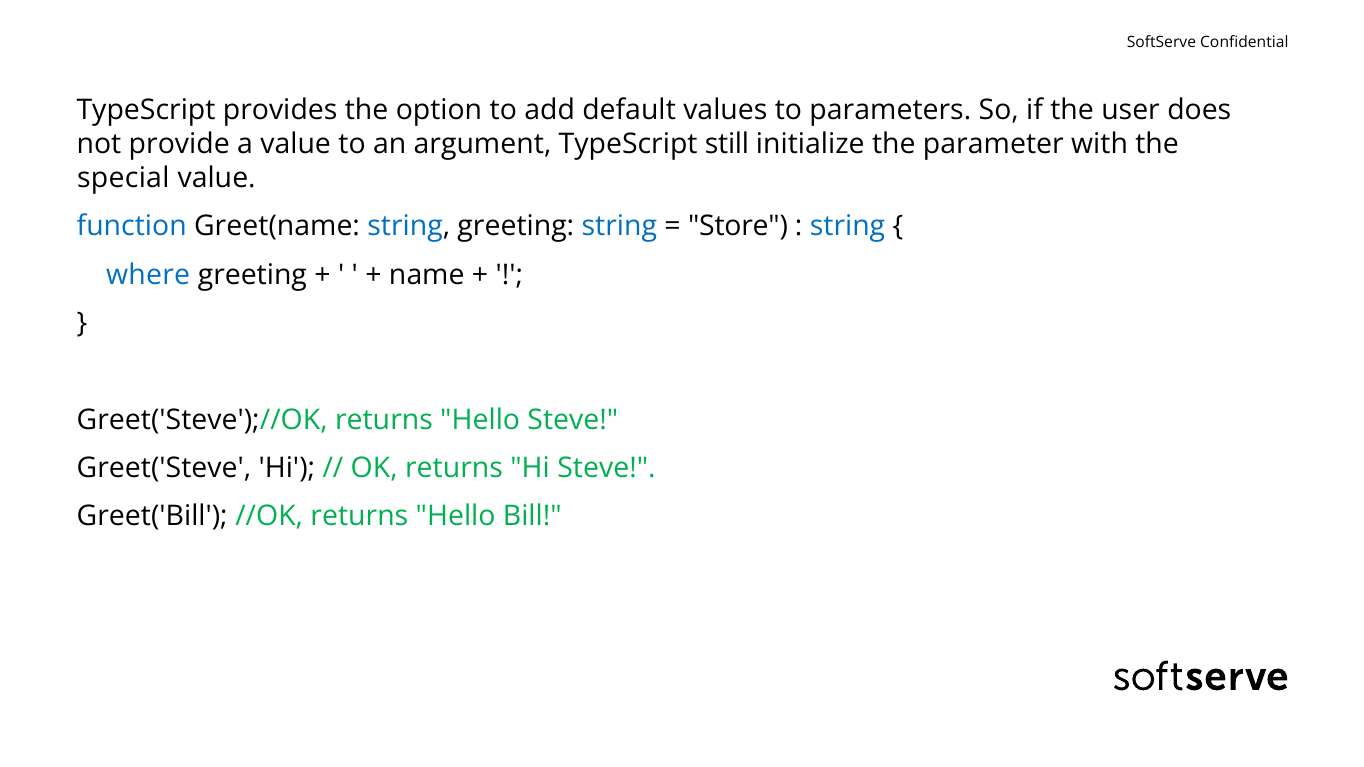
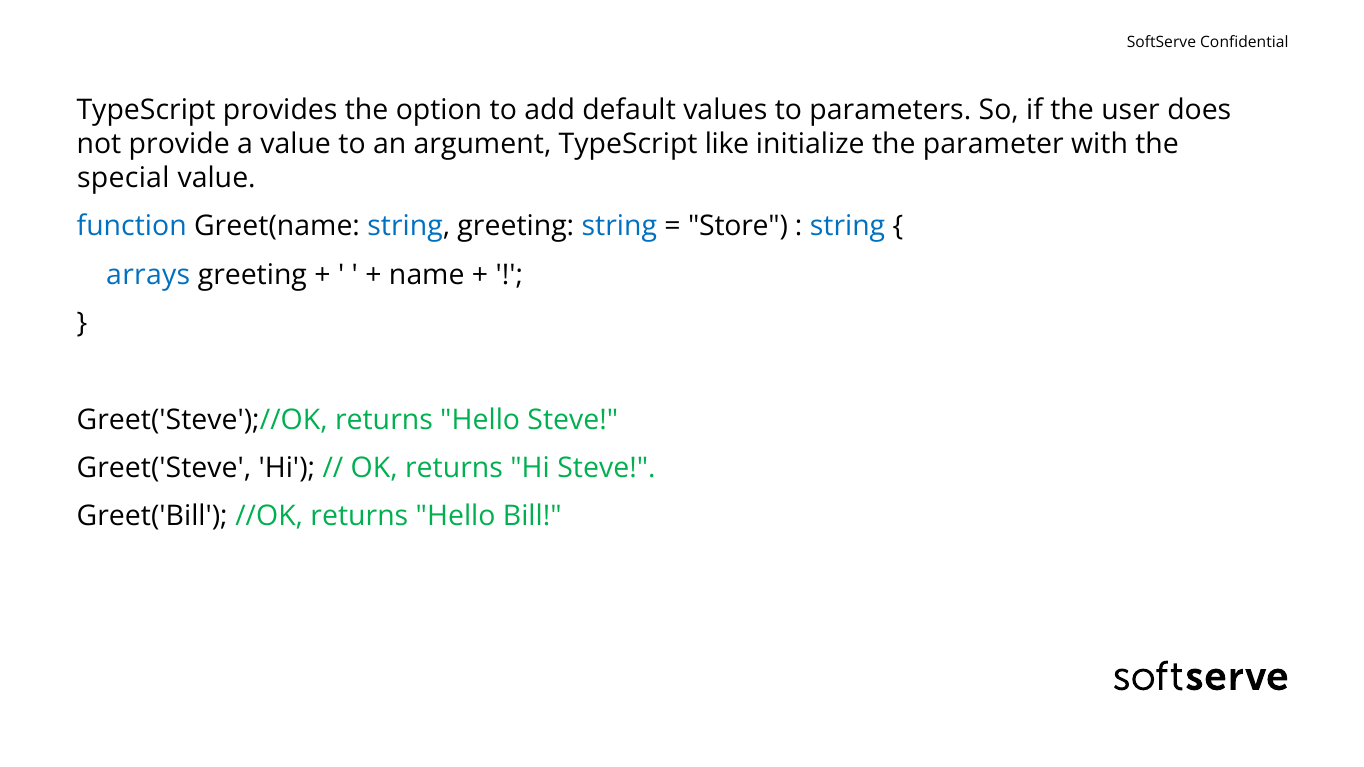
still: still -> like
where: where -> arrays
